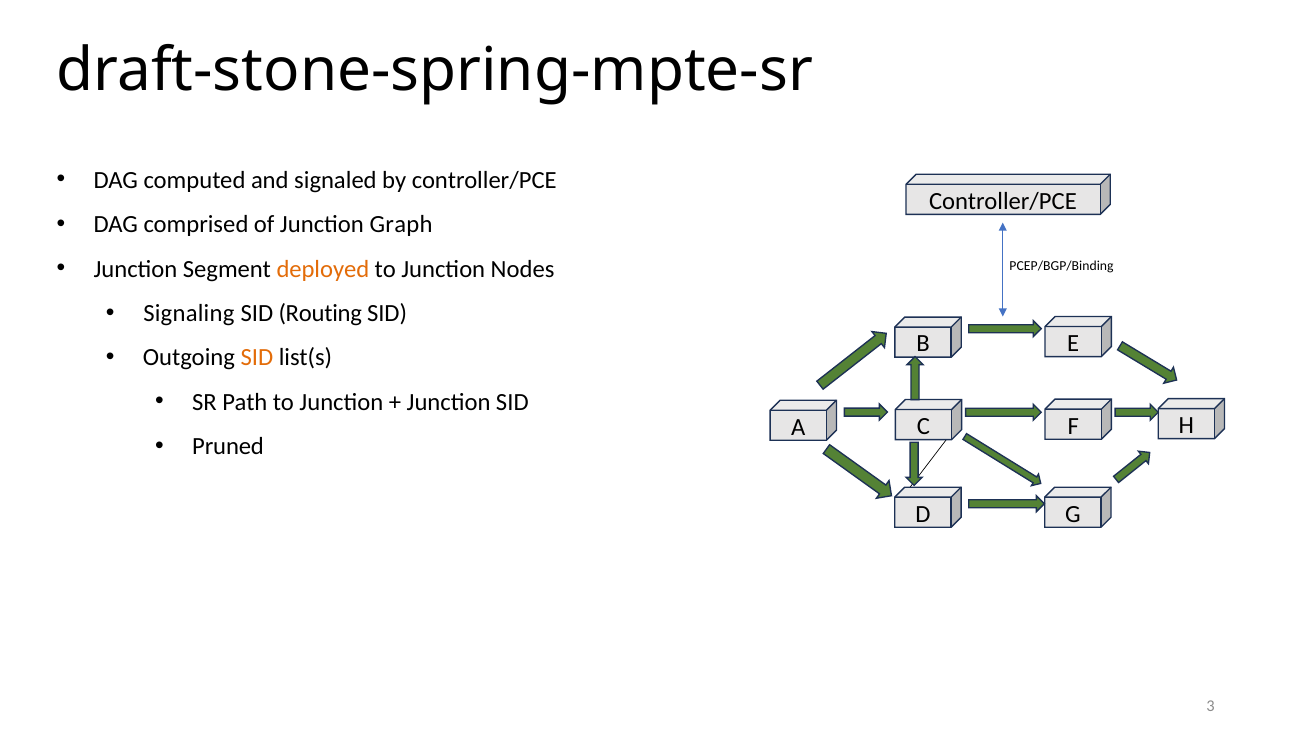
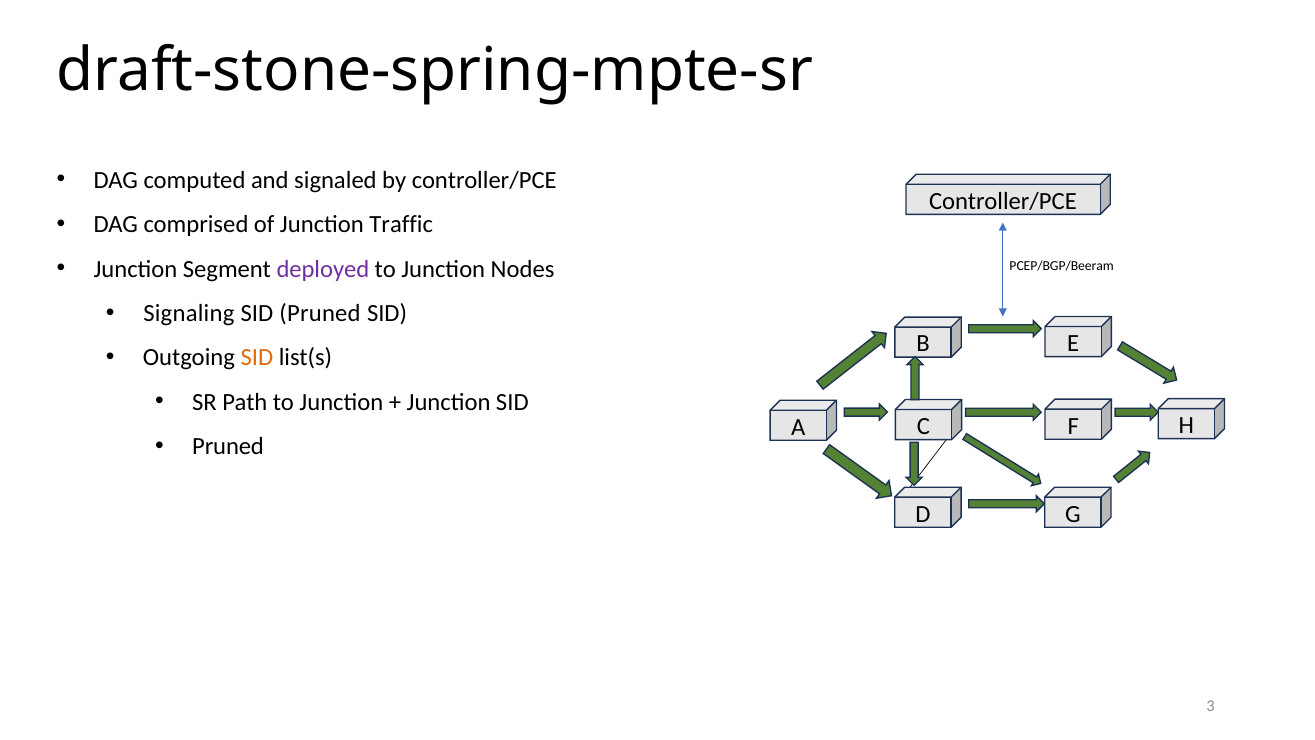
Graph: Graph -> Traffic
deployed colour: orange -> purple
PCEP/BGP/Binding: PCEP/BGP/Binding -> PCEP/BGP/Beeram
SID Routing: Routing -> Pruned
